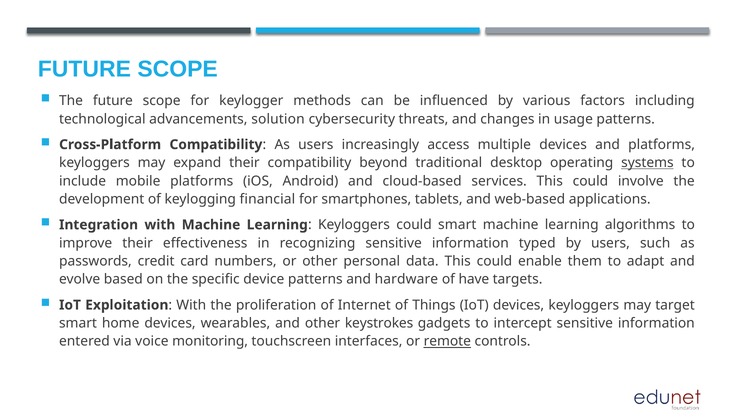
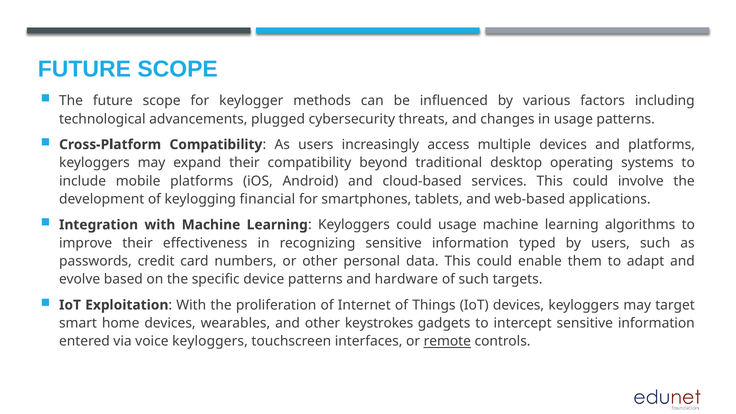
solution: solution -> plugged
systems underline: present -> none
could smart: smart -> usage
of have: have -> such
voice monitoring: monitoring -> keyloggers
